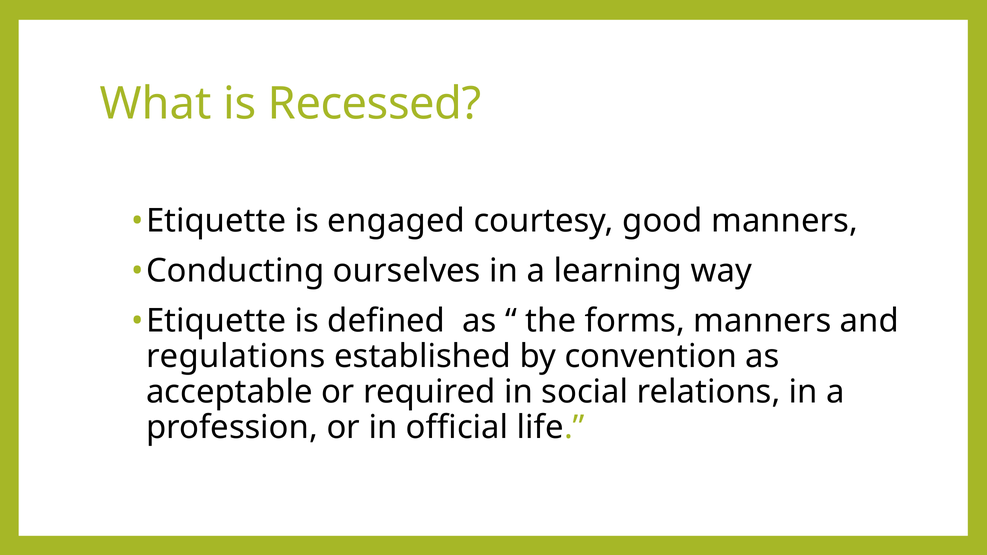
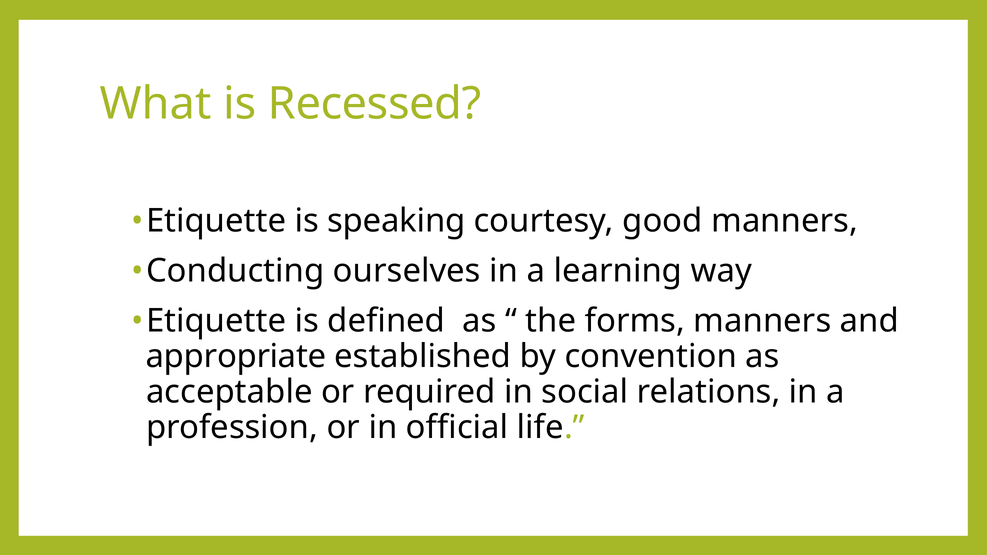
engaged: engaged -> speaking
regulations: regulations -> appropriate
